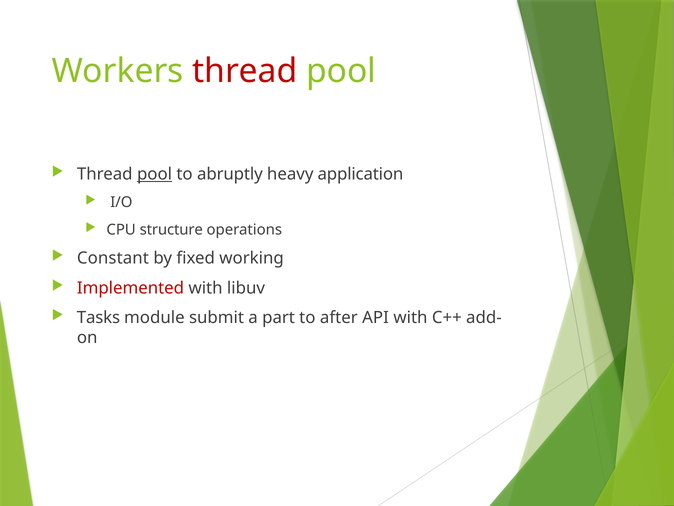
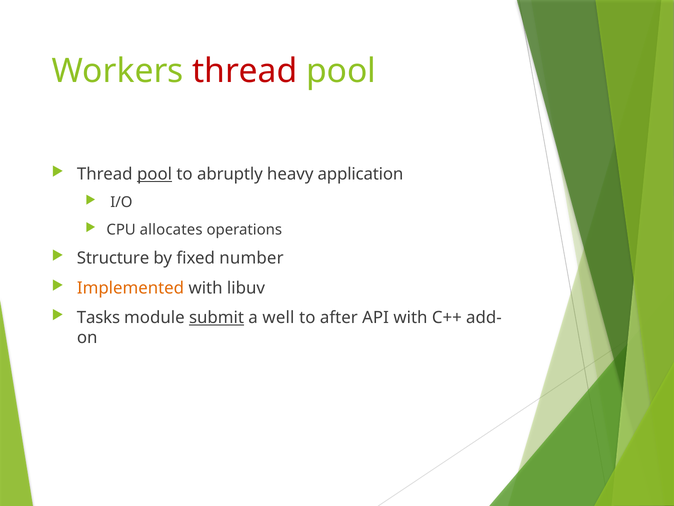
structure: structure -> allocates
Constant: Constant -> Structure
working: working -> number
Implemented colour: red -> orange
submit underline: none -> present
part: part -> well
